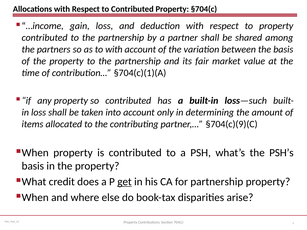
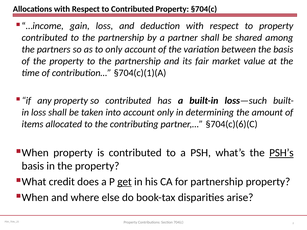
to with: with -> only
§704(c)(9)(C: §704(c)(9)(C -> §704(c)(6)(C
PSH’s underline: none -> present
